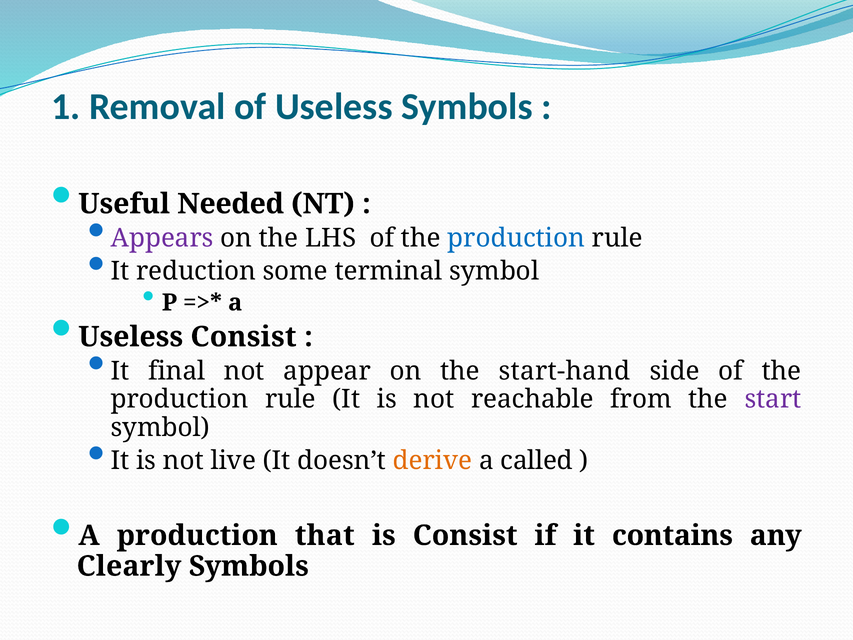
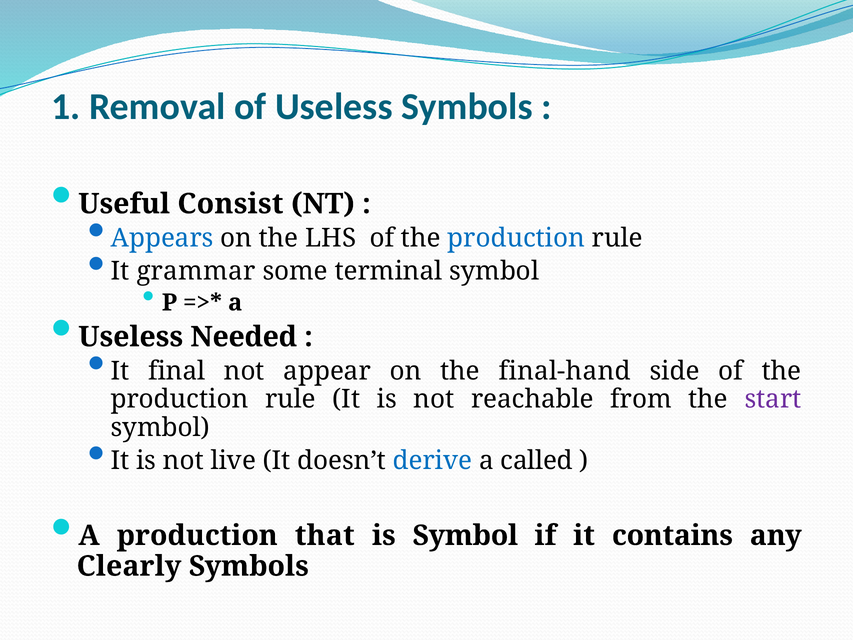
Needed: Needed -> Consist
Appears colour: purple -> blue
reduction: reduction -> grammar
Useless Consist: Consist -> Needed
start-hand: start-hand -> final-hand
derive colour: orange -> blue
is Consist: Consist -> Symbol
